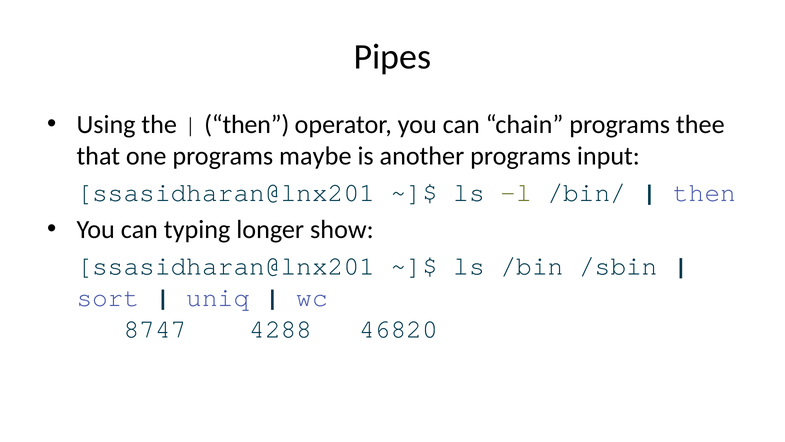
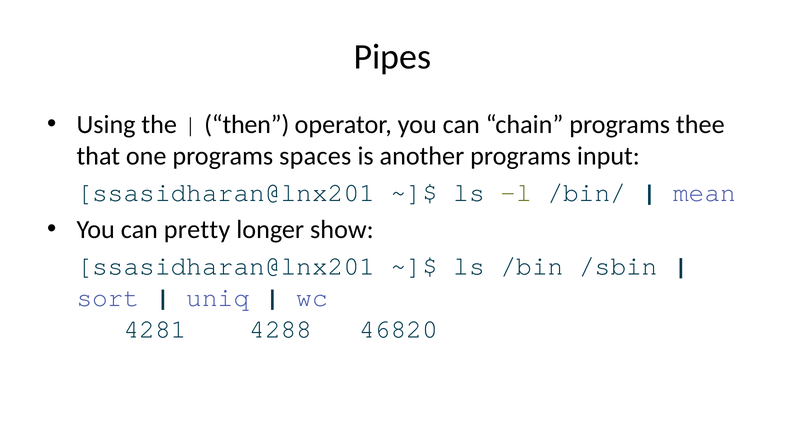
maybe: maybe -> spaces
then at (705, 193): then -> mean
typing: typing -> pretty
8747: 8747 -> 4281
